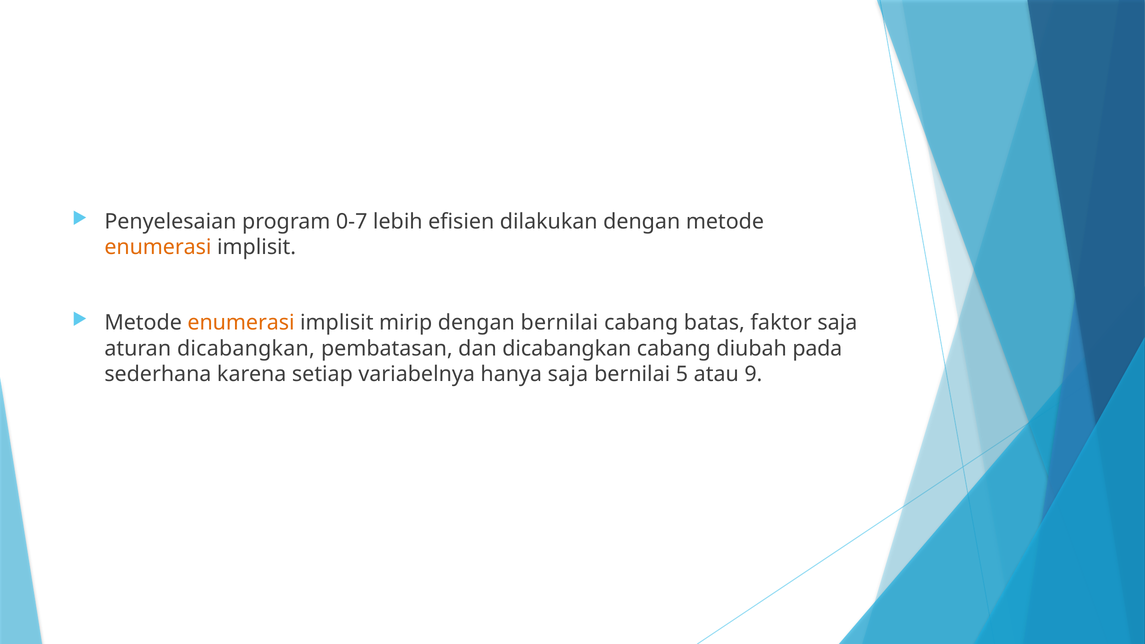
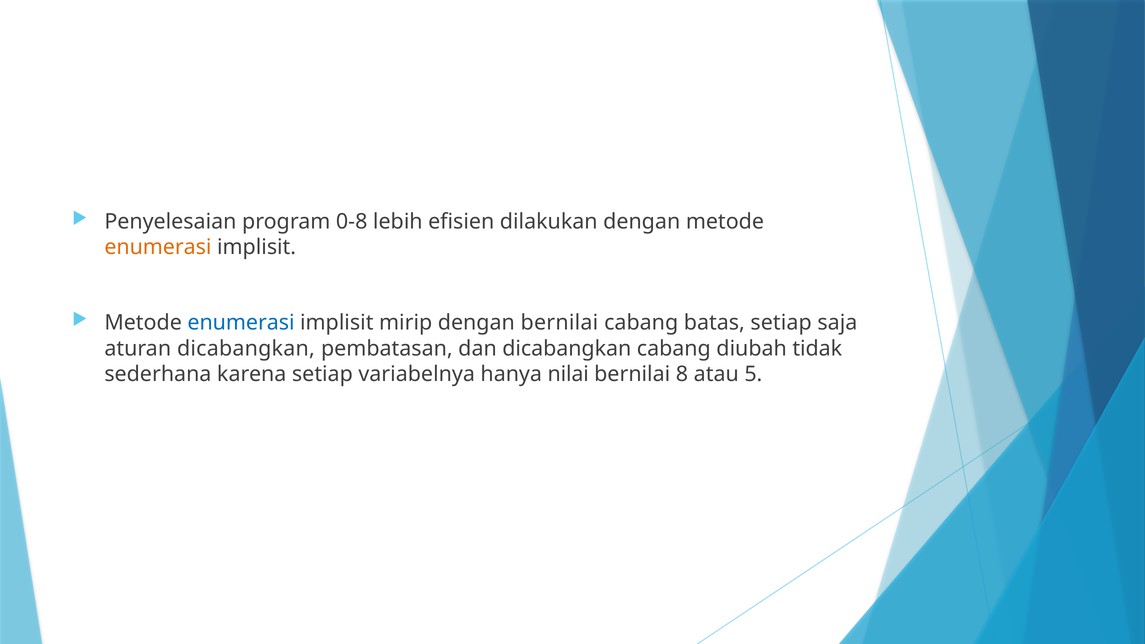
0-7: 0-7 -> 0-8
enumerasi at (241, 323) colour: orange -> blue
batas faktor: faktor -> setiap
pada: pada -> tidak
hanya saja: saja -> nilai
5: 5 -> 8
9: 9 -> 5
